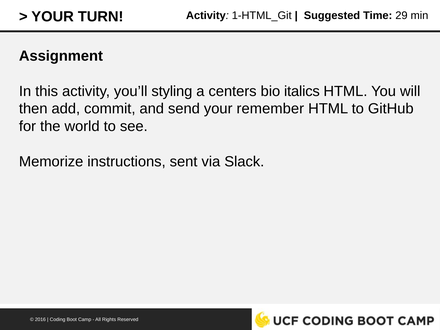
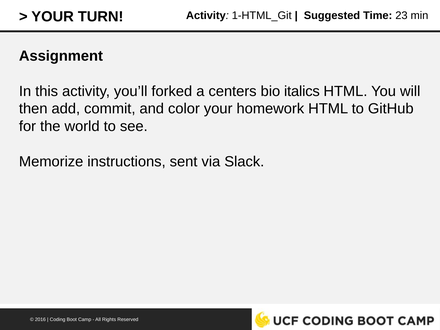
29: 29 -> 23
styling: styling -> forked
send: send -> color
remember: remember -> homework
